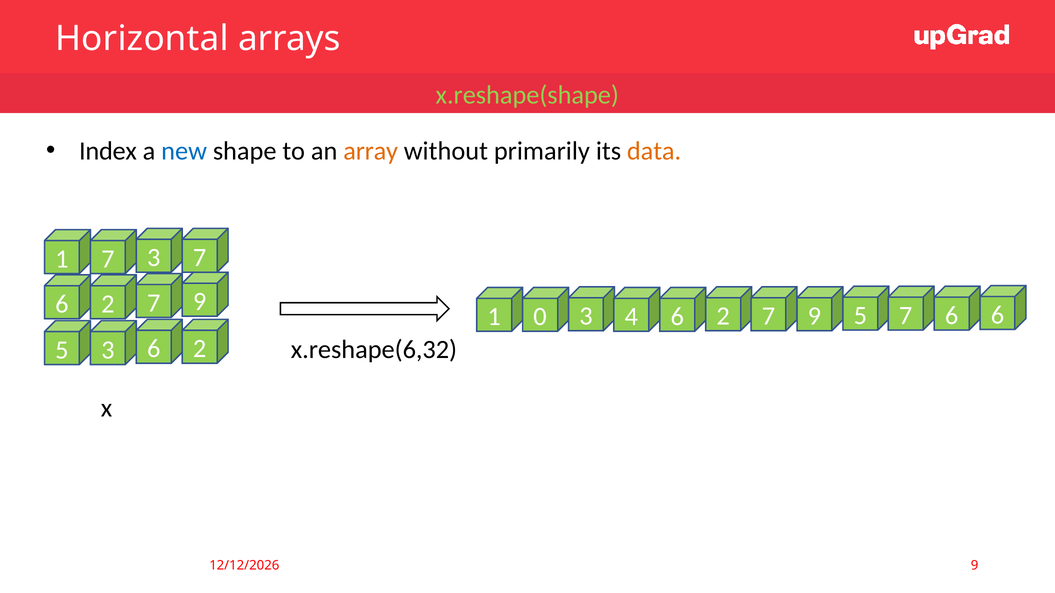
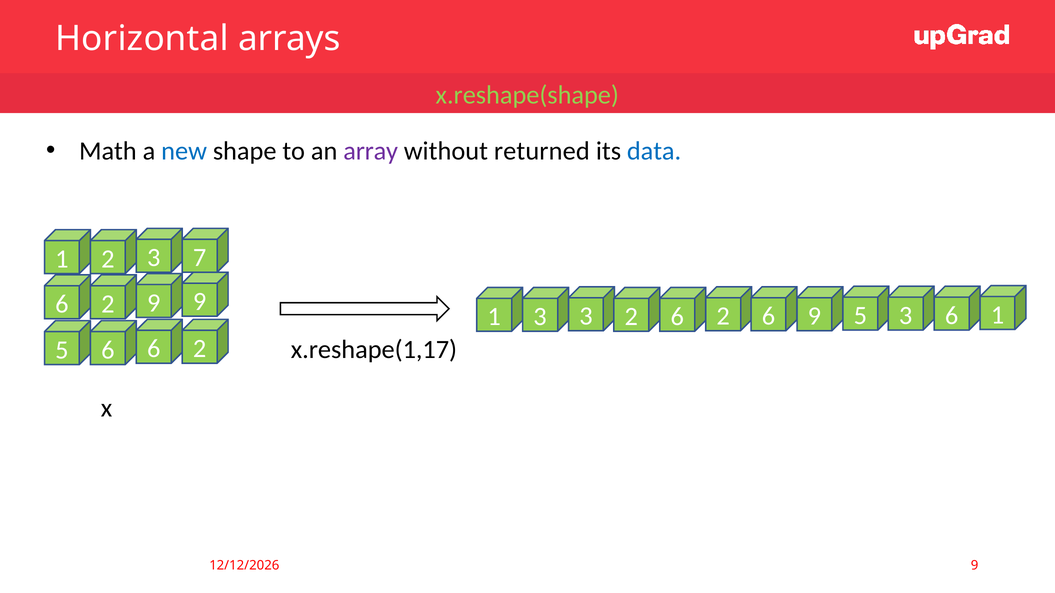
Index: Index -> Math
array colour: orange -> purple
primarily: primarily -> returned
data colour: orange -> blue
1 7: 7 -> 2
7 at (154, 303): 7 -> 9
1 0: 0 -> 3
3 4: 4 -> 2
7 at (768, 316): 7 -> 6
5 7: 7 -> 3
6 6: 6 -> 1
5 3: 3 -> 6
x.reshape(6,32: x.reshape(6,32 -> x.reshape(1,17
